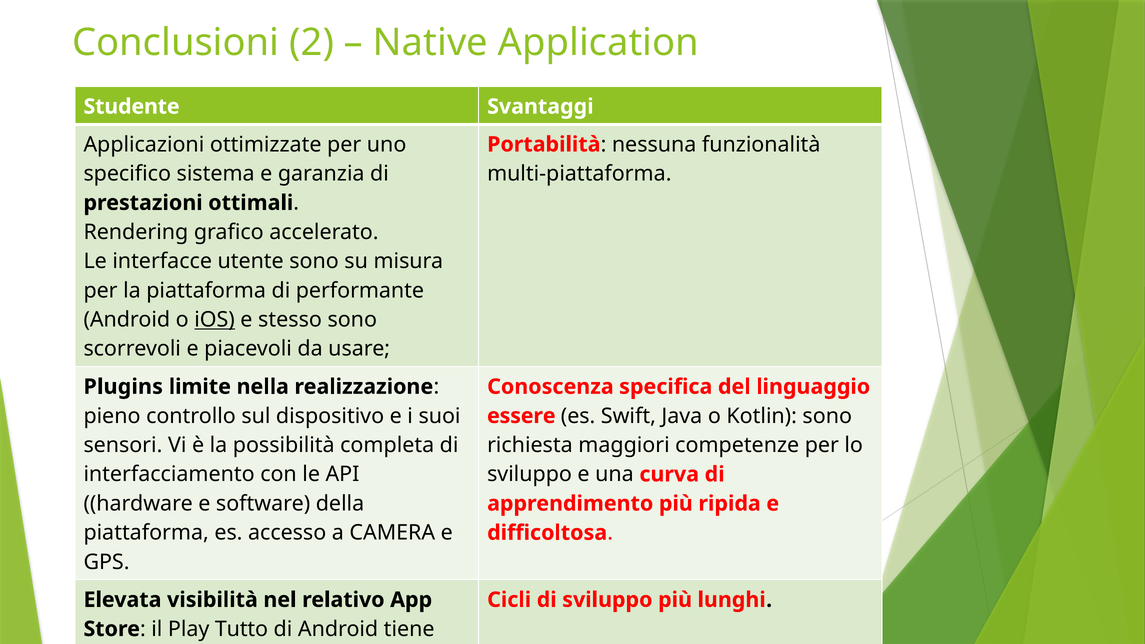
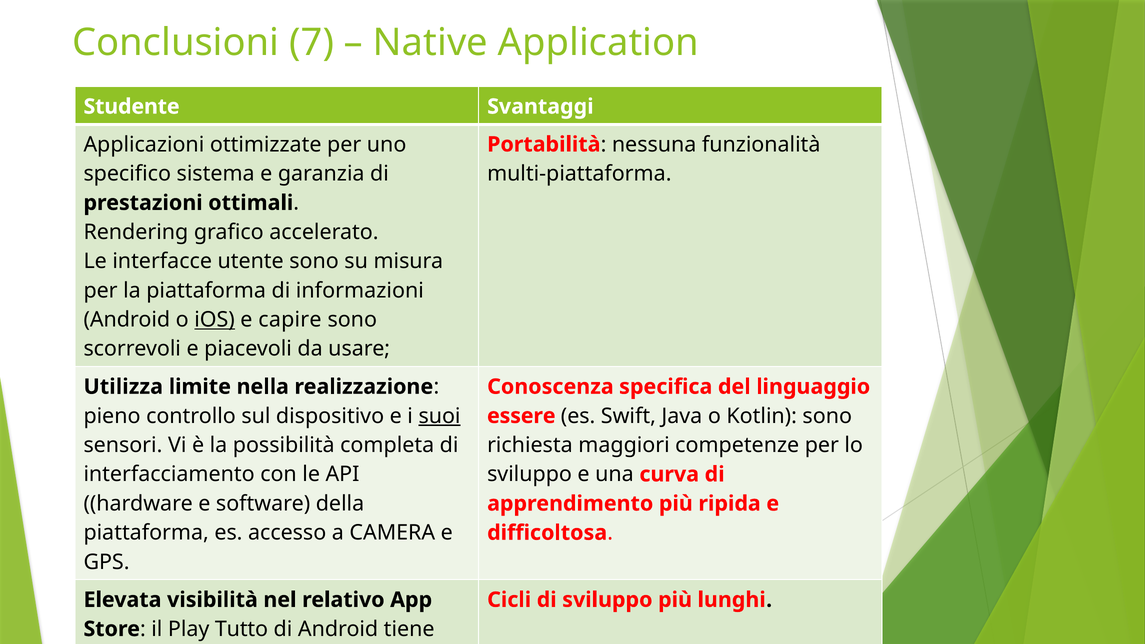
2: 2 -> 7
performante: performante -> informazioni
stesso: stesso -> capire
Plugins: Plugins -> Utilizza
suoi underline: none -> present
